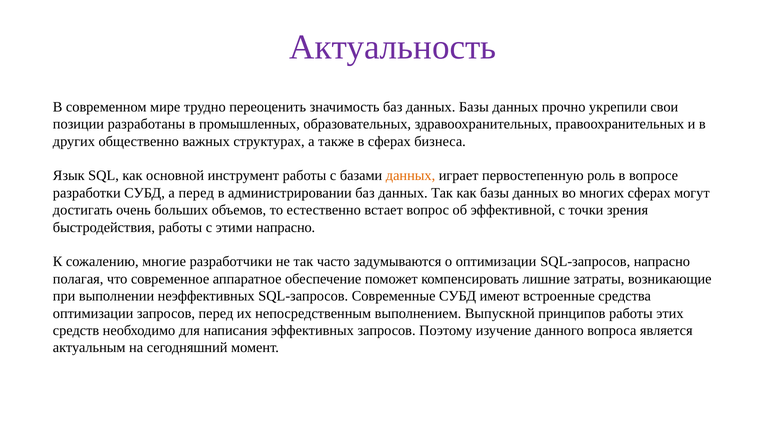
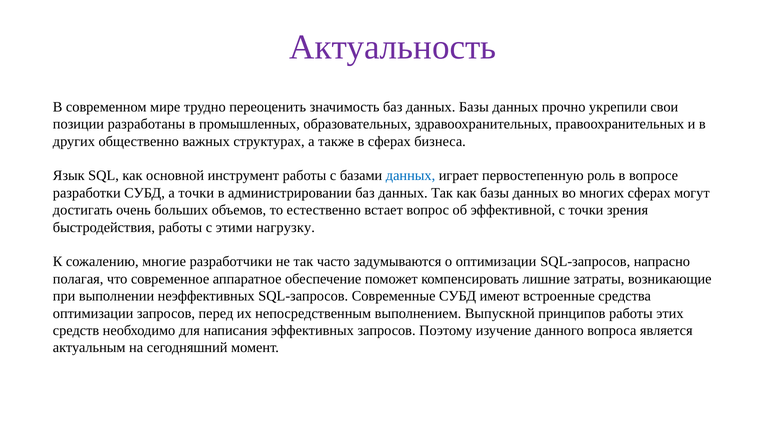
данных at (411, 176) colour: orange -> blue
а перед: перед -> точки
этими напрасно: напрасно -> нагрузку
